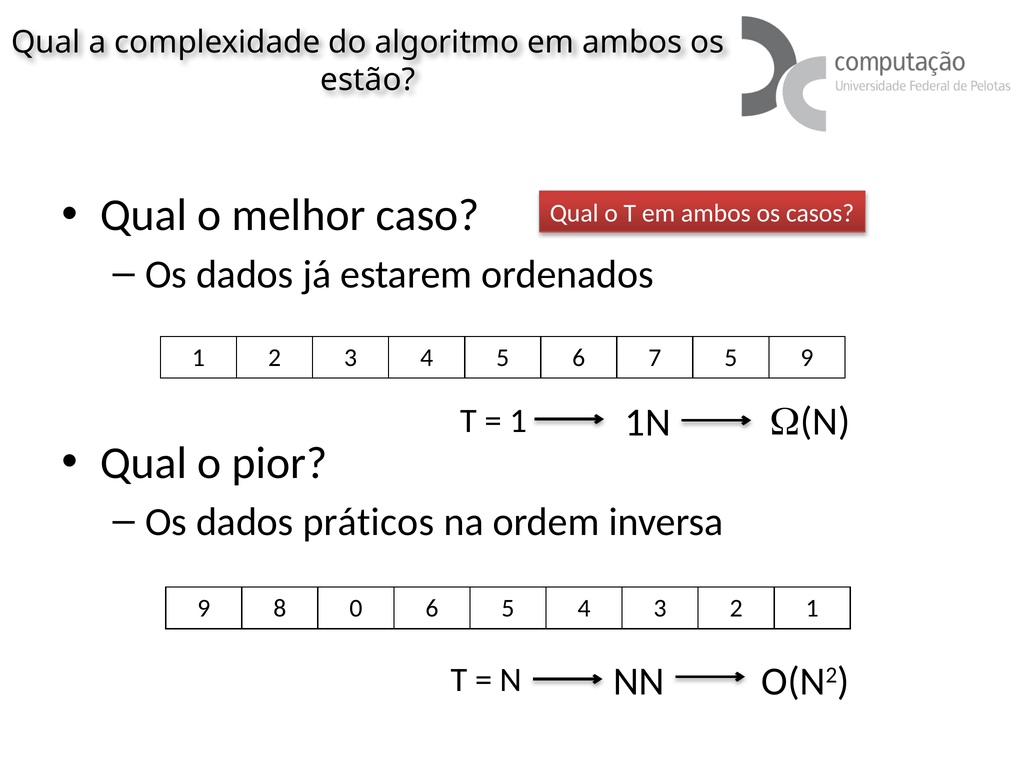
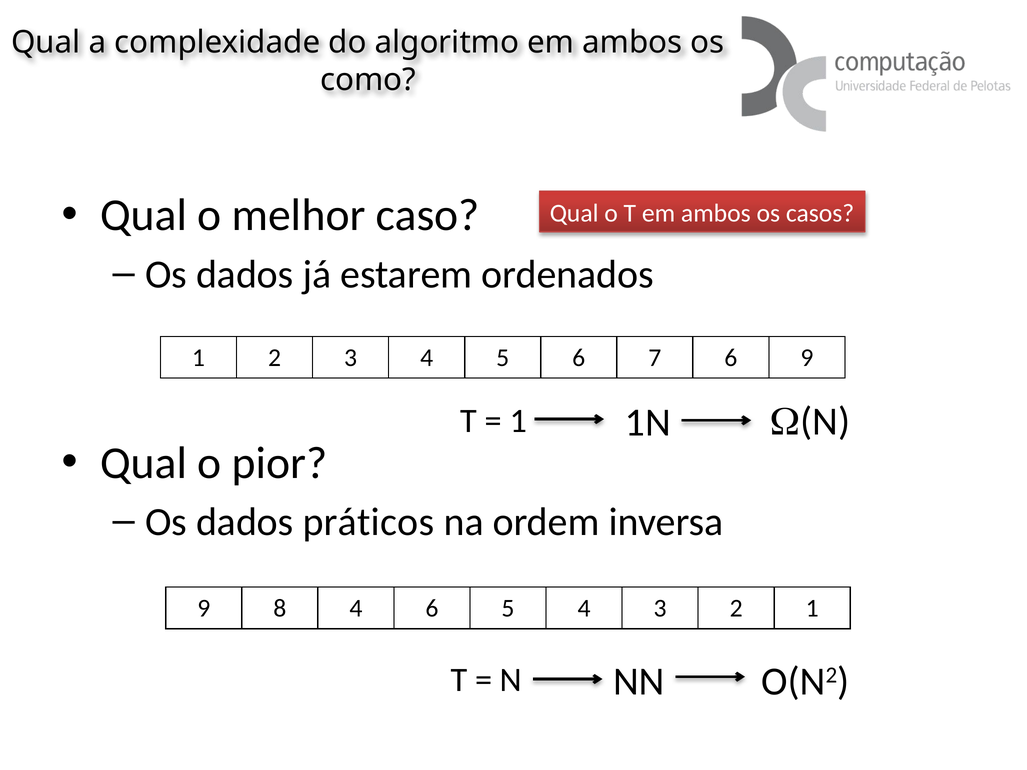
estão: estão -> como
7 5: 5 -> 6
8 0: 0 -> 4
